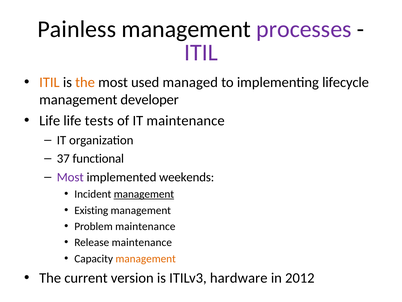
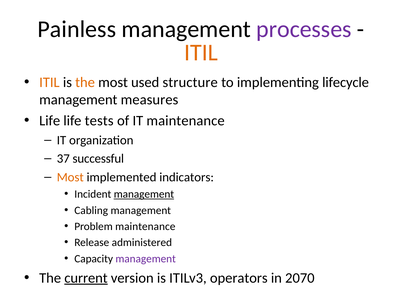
ITIL at (201, 52) colour: purple -> orange
managed: managed -> structure
developer: developer -> measures
functional: functional -> successful
Most at (70, 177) colour: purple -> orange
weekends: weekends -> indicators
Existing: Existing -> Cabling
Release maintenance: maintenance -> administered
management at (146, 258) colour: orange -> purple
current underline: none -> present
hardware: hardware -> operators
2012: 2012 -> 2070
